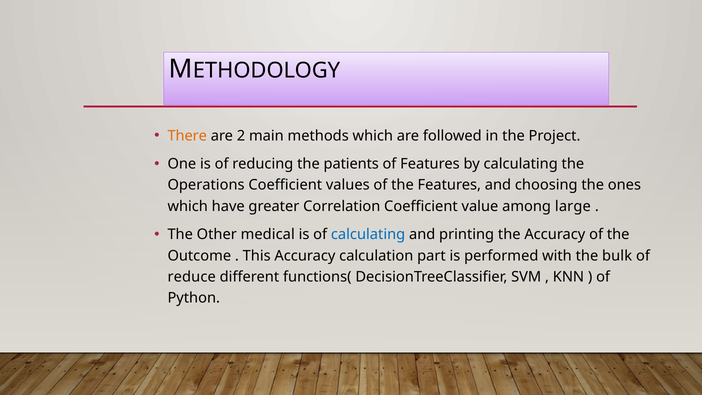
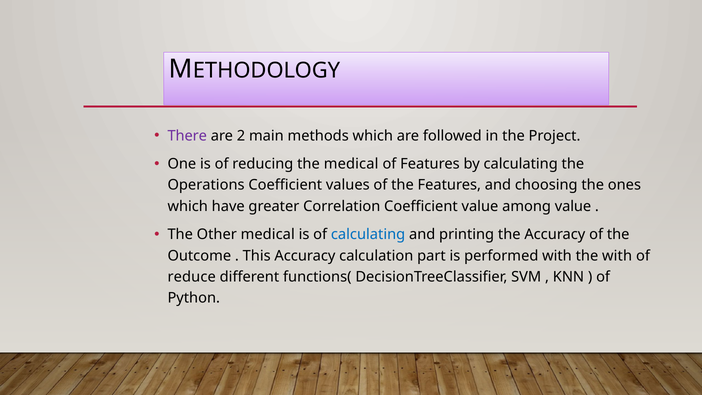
There colour: orange -> purple
the patients: patients -> medical
among large: large -> value
the bulk: bulk -> with
